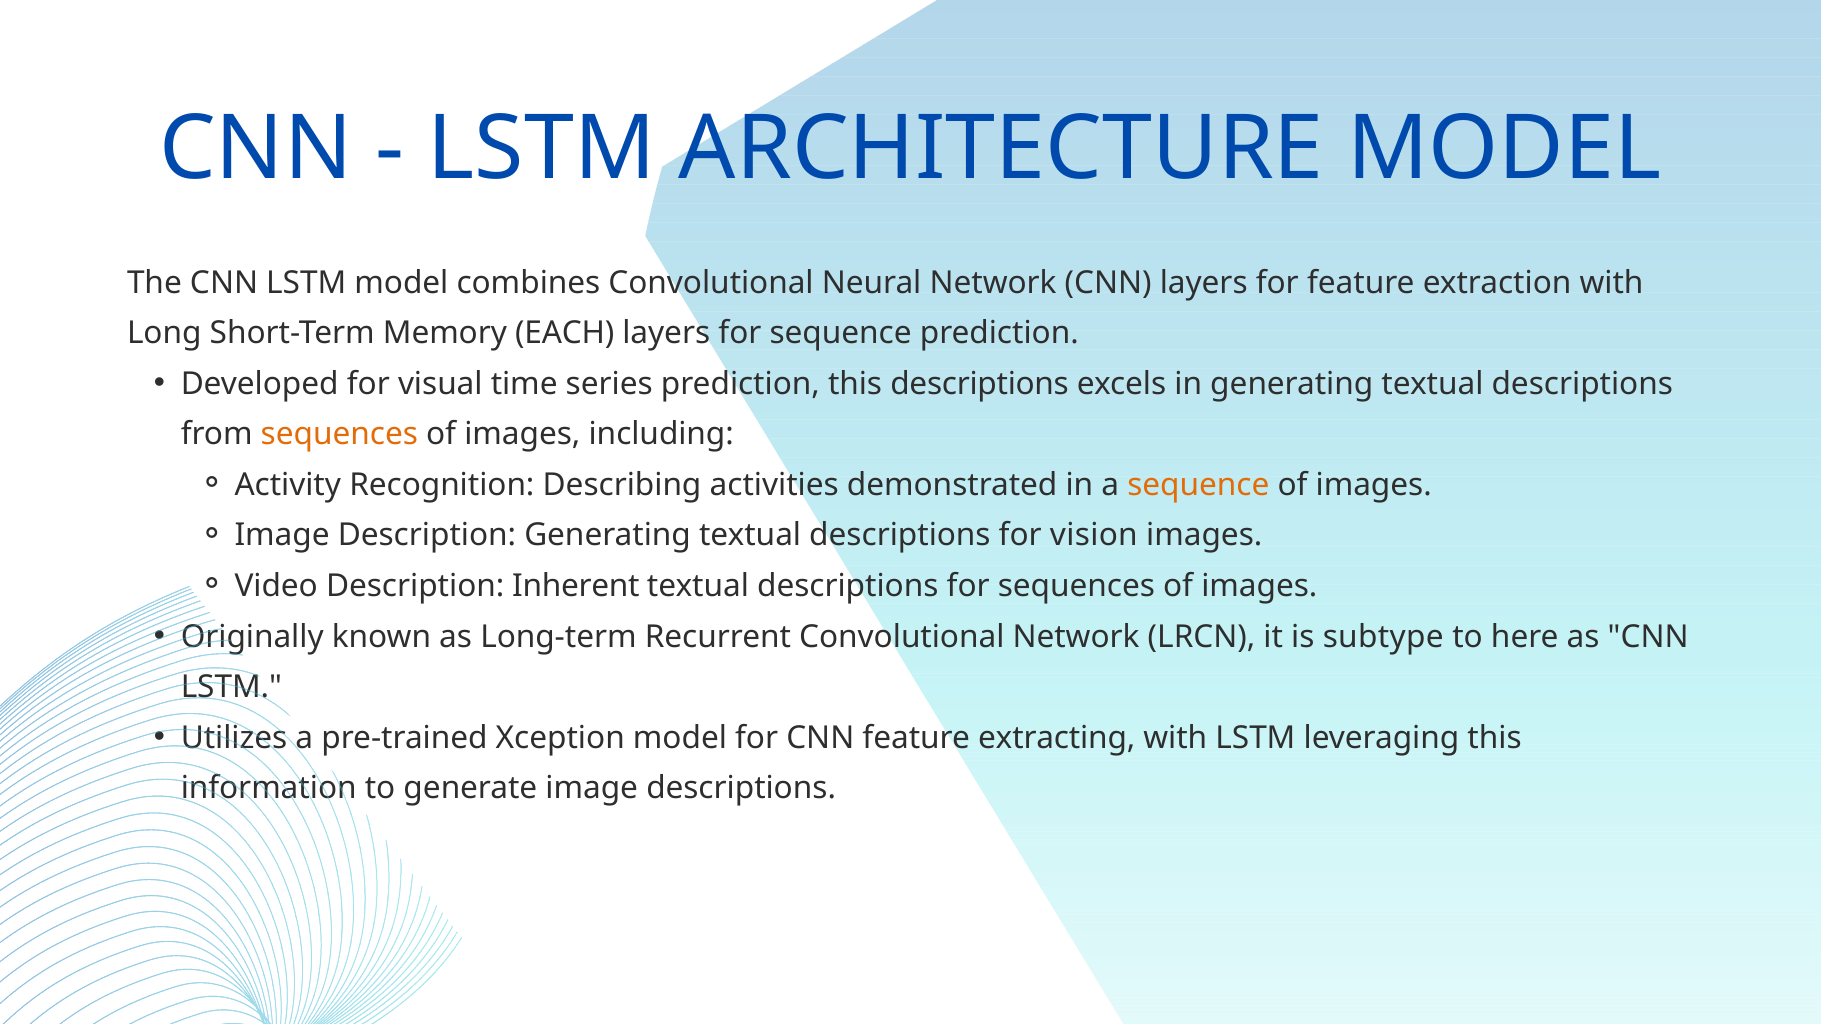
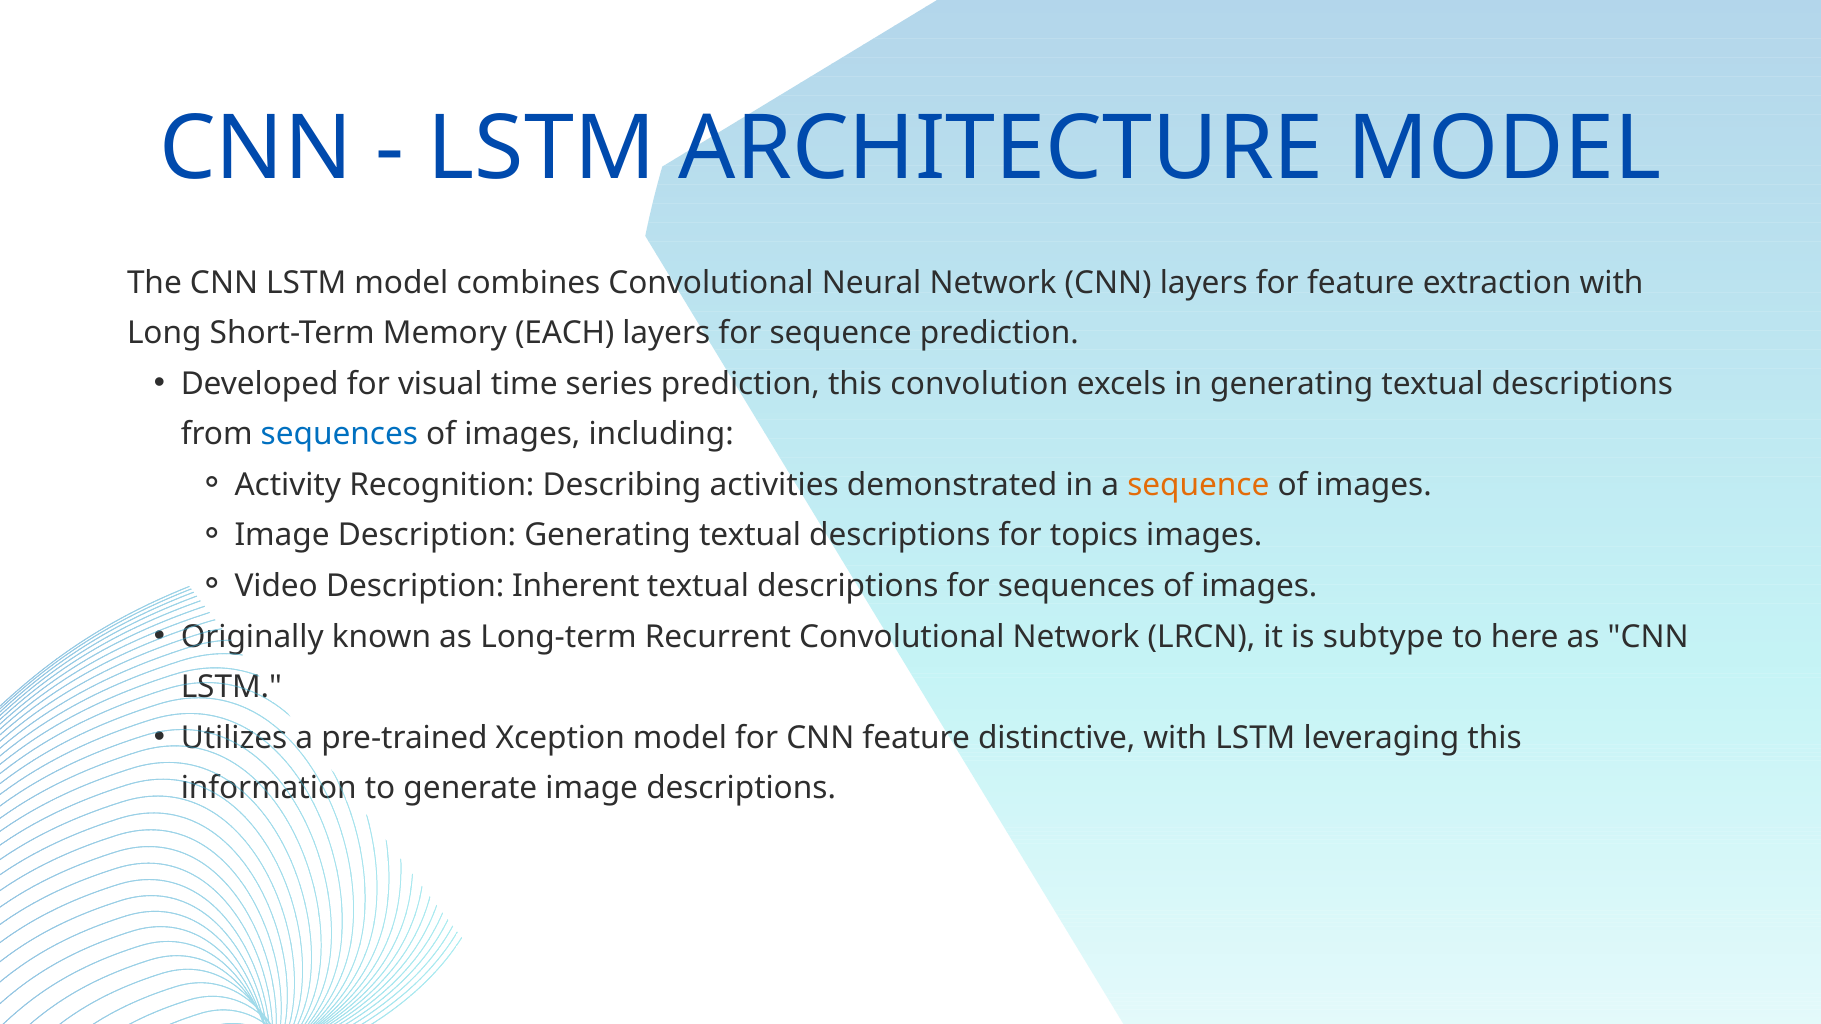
this descriptions: descriptions -> convolution
sequences at (339, 434) colour: orange -> blue
vision: vision -> topics
extracting: extracting -> distinctive
